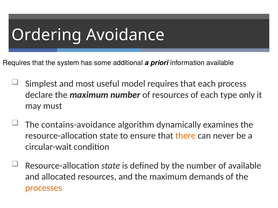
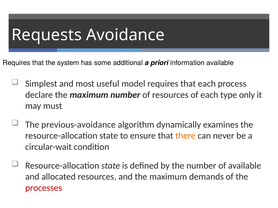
Ordering: Ordering -> Requests
contains-avoidance: contains-avoidance -> previous-avoidance
processes colour: orange -> red
